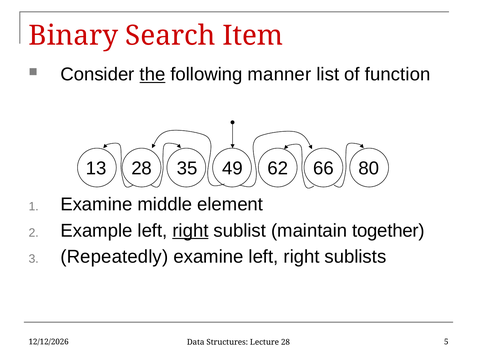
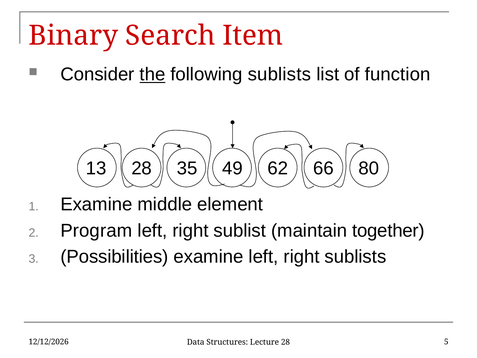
following manner: manner -> sublists
Example: Example -> Program
right at (190, 230) underline: present -> none
Repeatedly: Repeatedly -> Possibilities
